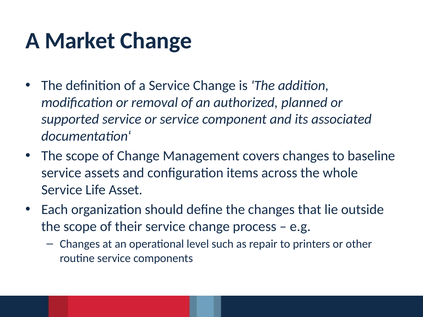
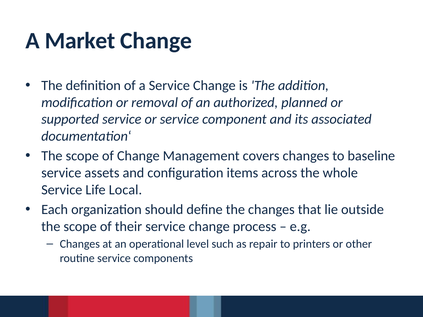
Asset: Asset -> Local
